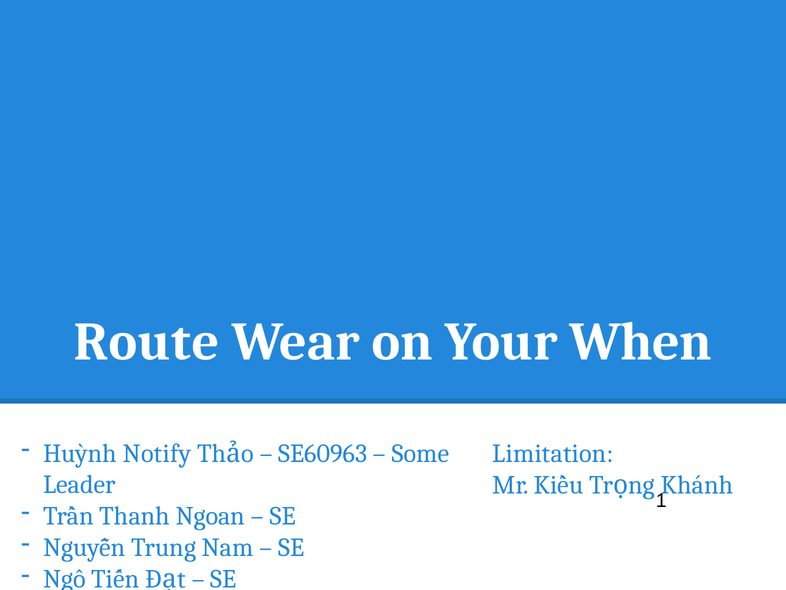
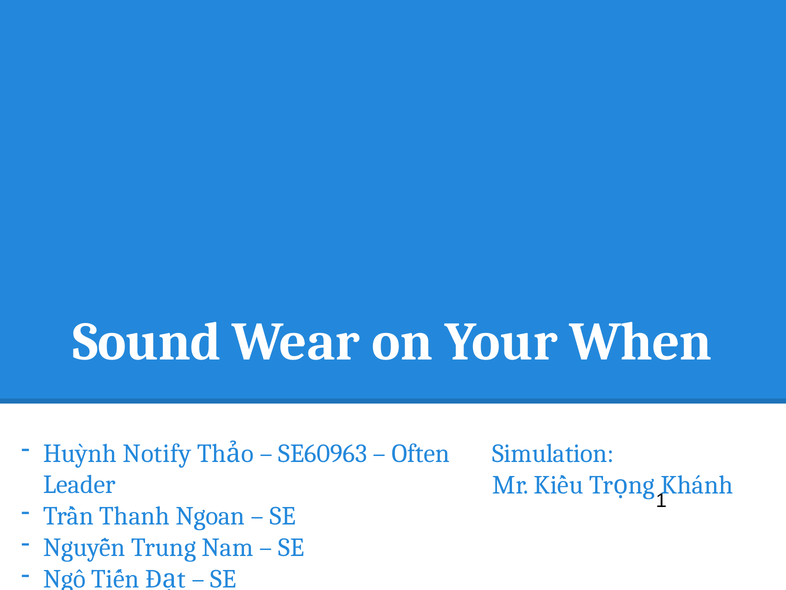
Route: Route -> Sound
Limitation: Limitation -> Simulation
Some: Some -> Often
